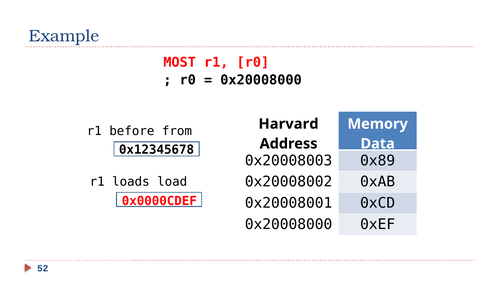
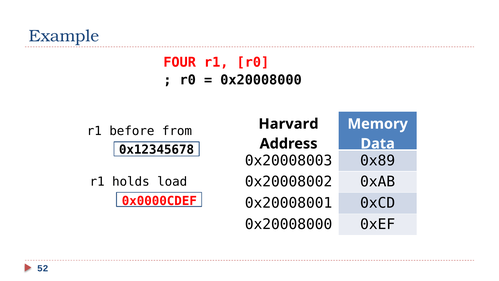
MOST: MOST -> FOUR
loads: loads -> holds
